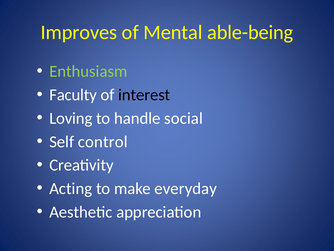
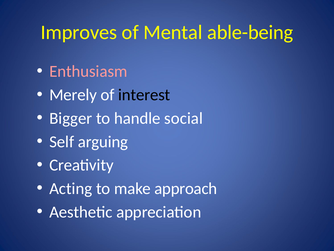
Enthusiasm colour: light green -> pink
Faculty: Faculty -> Merely
Loving: Loving -> Bigger
control: control -> arguing
everyday: everyday -> approach
